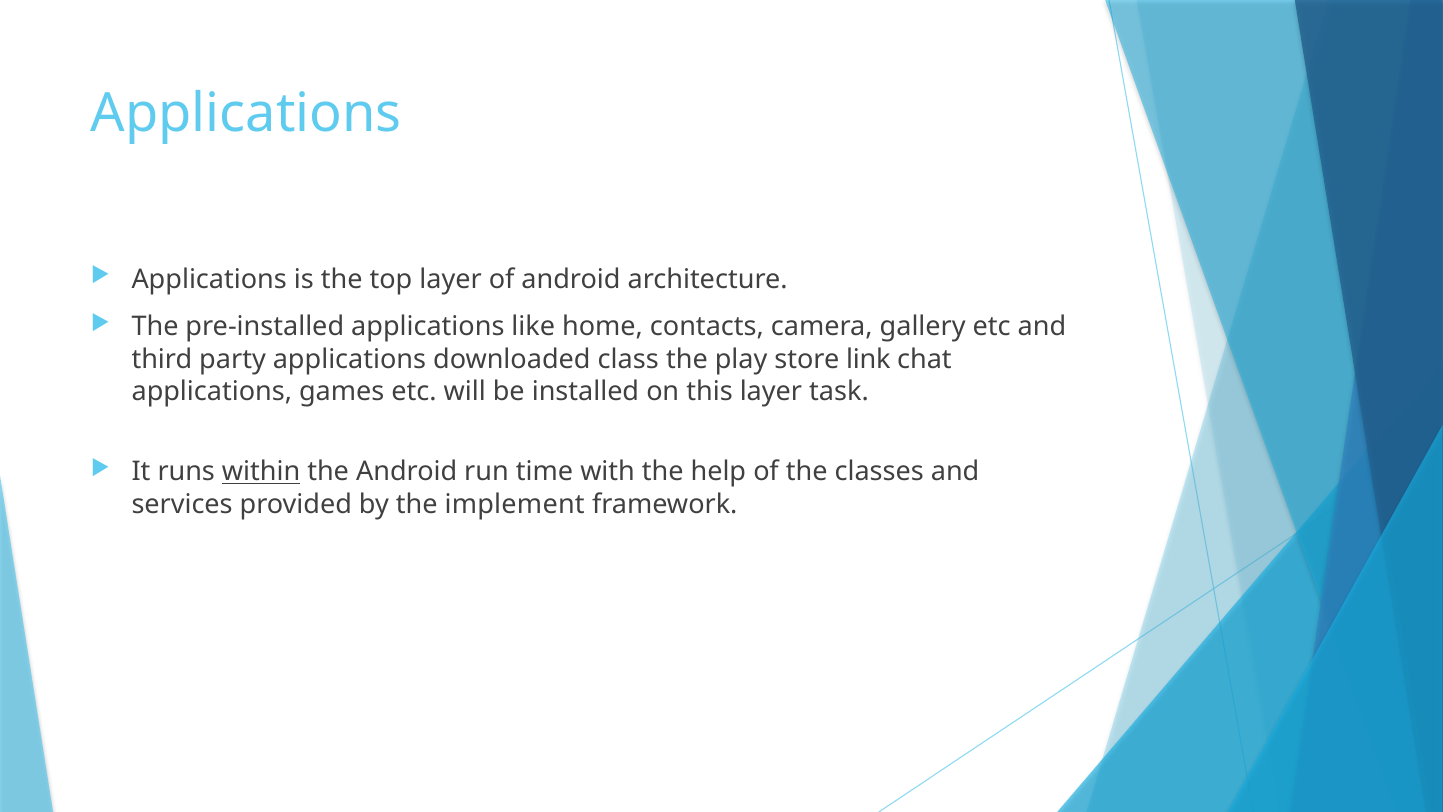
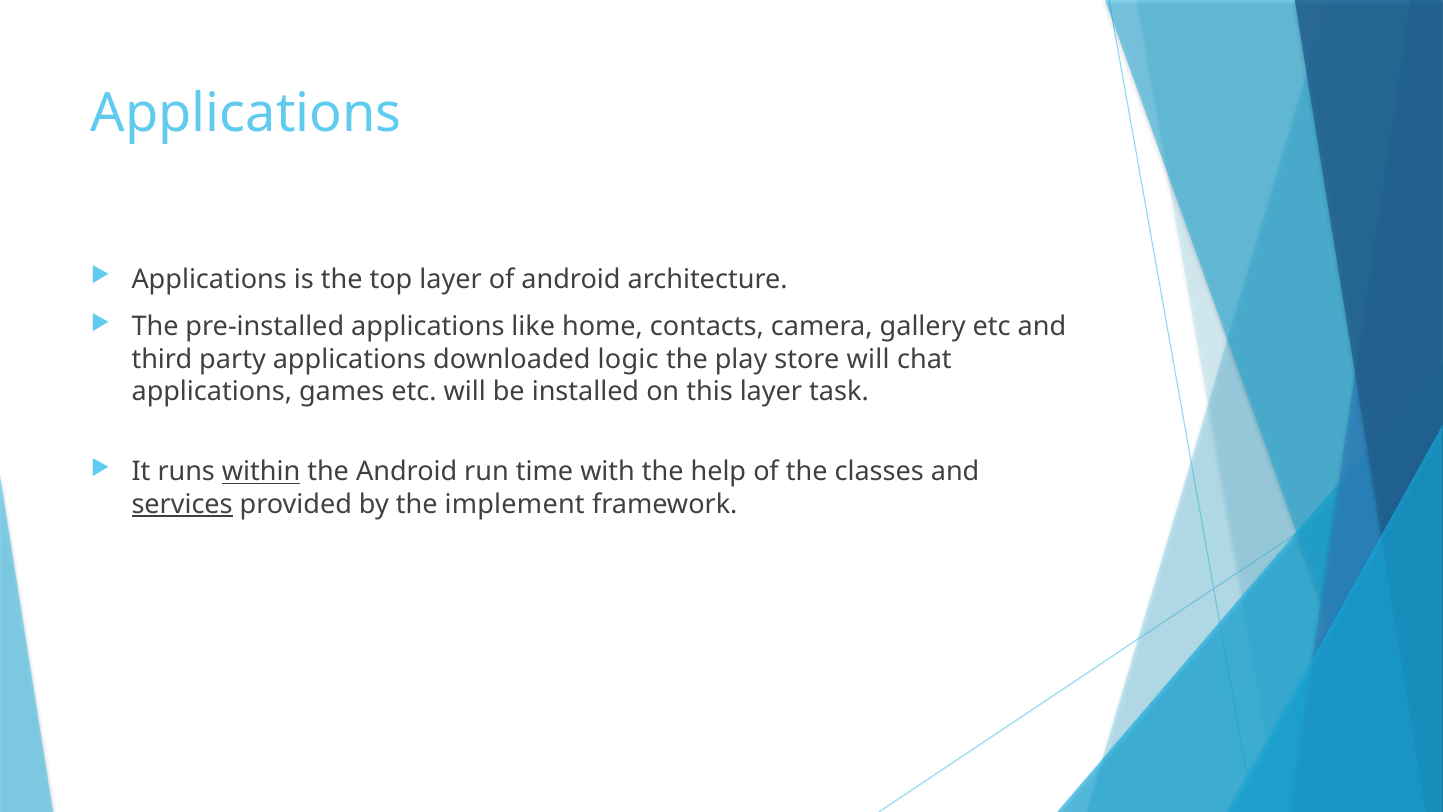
class: class -> logic
store link: link -> will
services underline: none -> present
